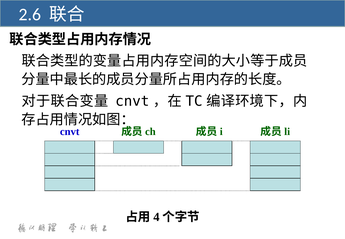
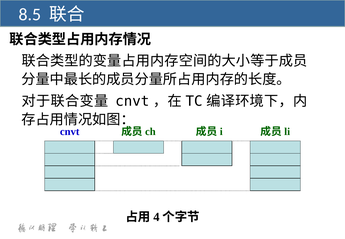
2.6: 2.6 -> 8.5
